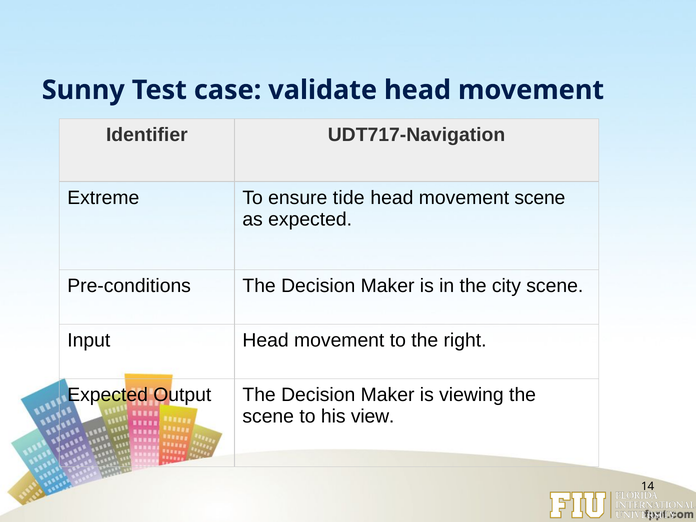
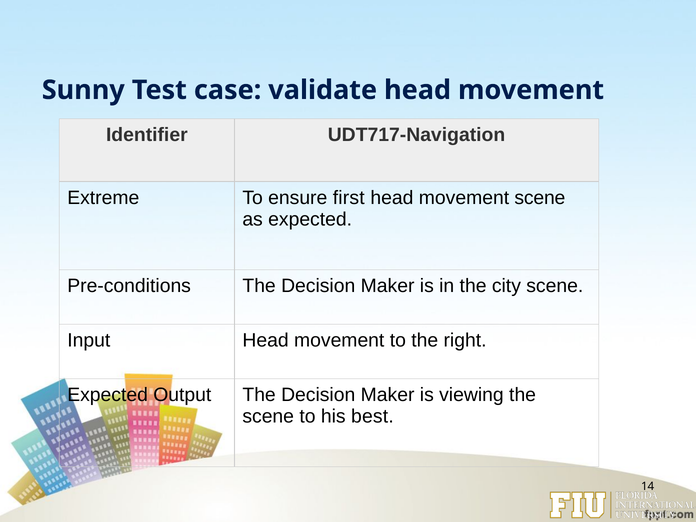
tide: tide -> first
view: view -> best
